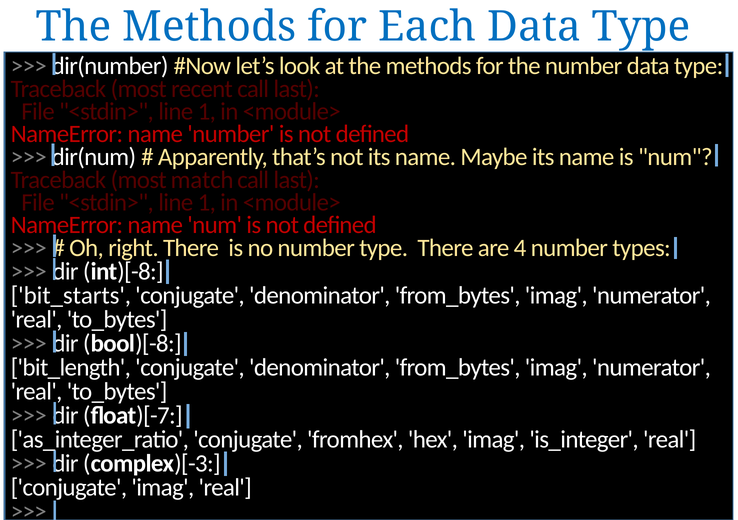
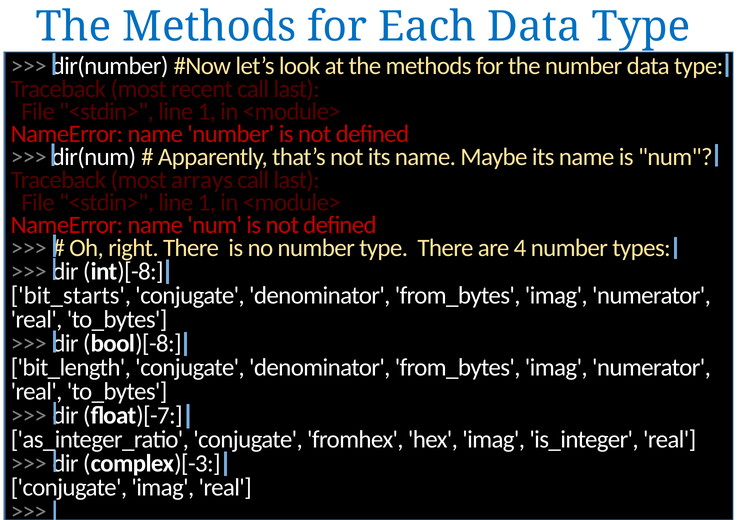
match: match -> arrays
